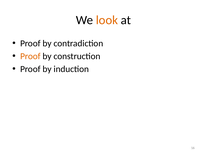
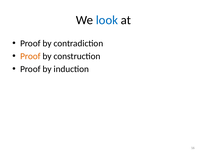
look colour: orange -> blue
